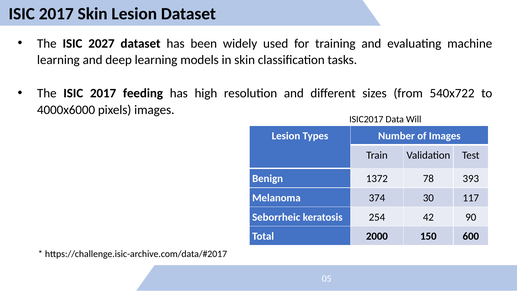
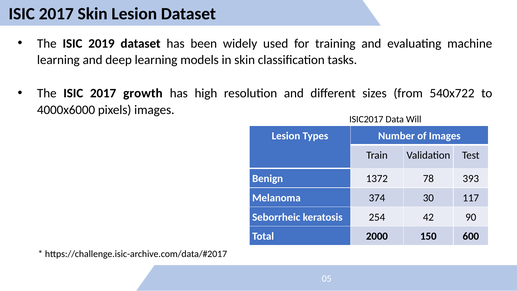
2027: 2027 -> 2019
feeding: feeding -> growth
